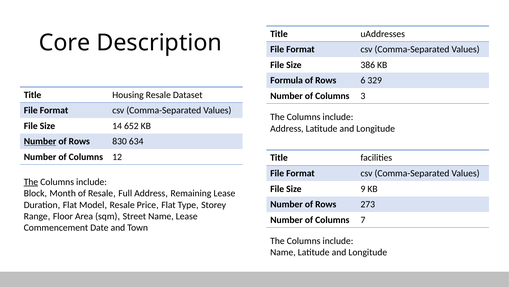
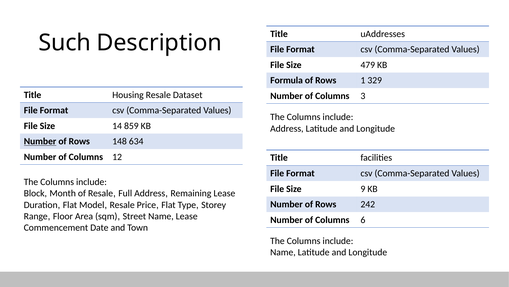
Core: Core -> Such
386: 386 -> 479
6: 6 -> 1
652: 652 -> 859
830: 830 -> 148
The at (31, 181) underline: present -> none
273: 273 -> 242
7: 7 -> 6
